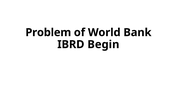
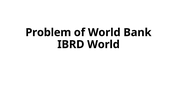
IBRD Begin: Begin -> World
